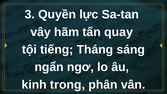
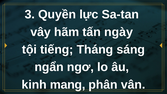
quay: quay -> ngày
trong: trong -> mang
